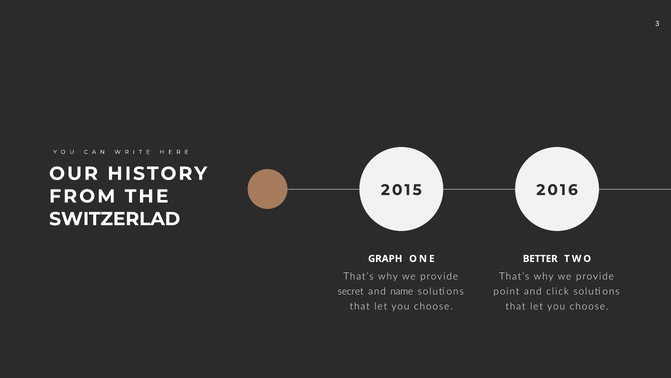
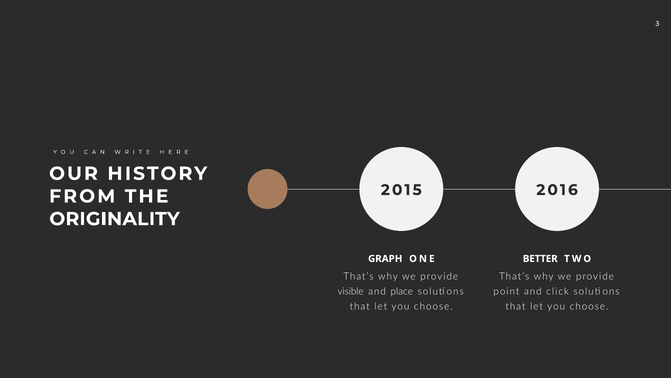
SWITZERLAD: SWITZERLAD -> ORIGINALITY
secret: secret -> visible
name: name -> place
